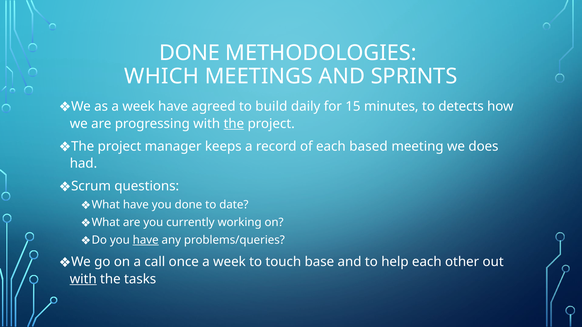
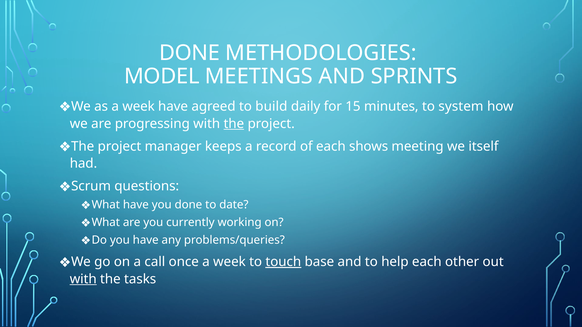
WHICH: WHICH -> MODEL
detects: detects -> system
based: based -> shows
does: does -> itself
have at (146, 240) underline: present -> none
touch underline: none -> present
